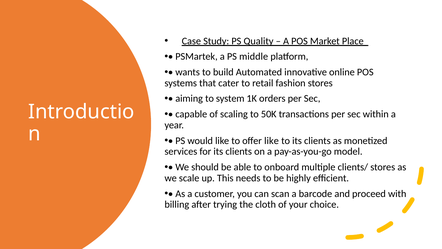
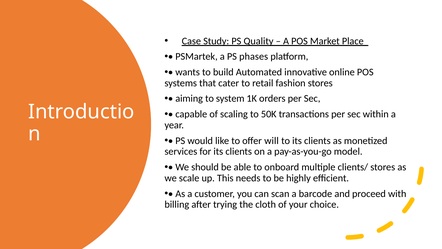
middle: middle -> phases
offer like: like -> will
